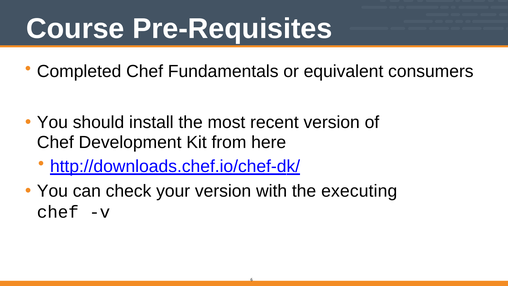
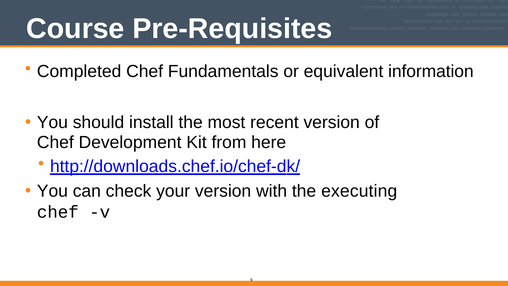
consumers: consumers -> information
